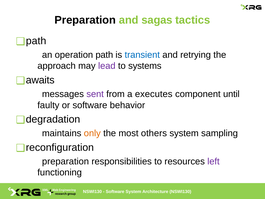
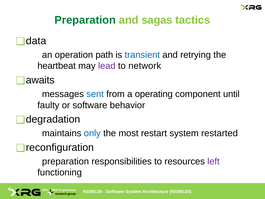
Preparation at (85, 20) colour: black -> green
path at (36, 41): path -> data
approach: approach -> heartbeat
systems: systems -> network
sent colour: purple -> blue
executes: executes -> operating
only colour: orange -> blue
others: others -> restart
sampling: sampling -> restarted
